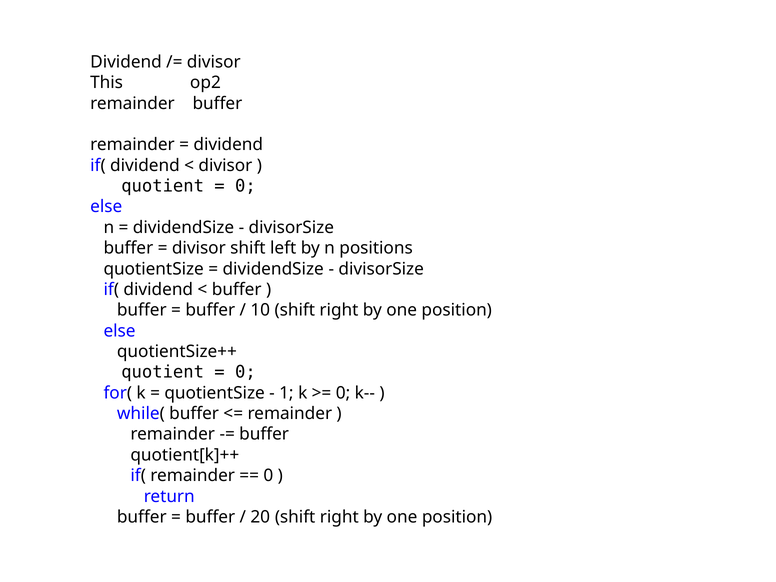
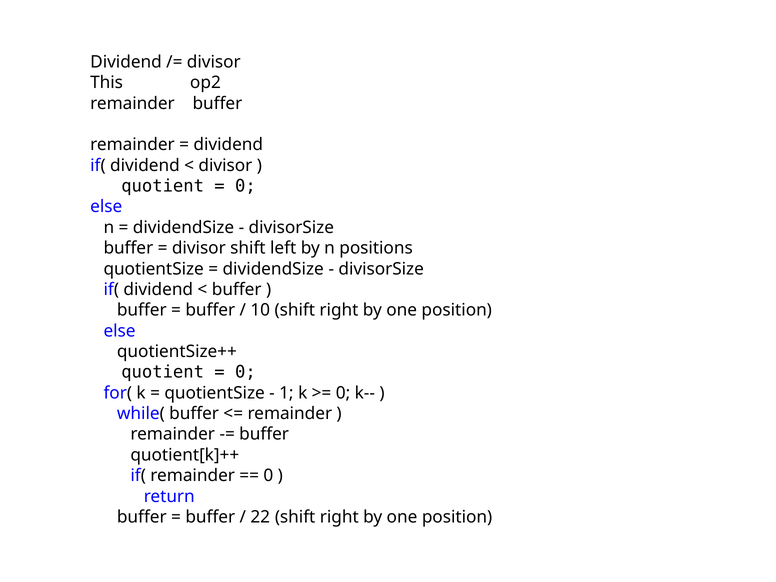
20: 20 -> 22
